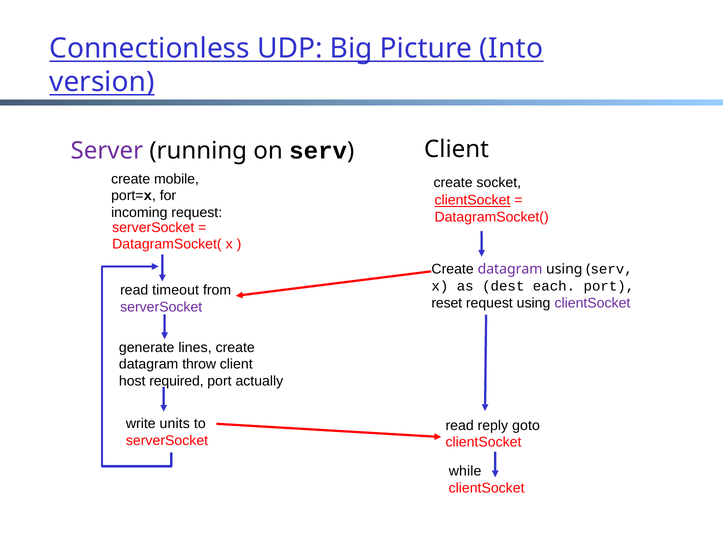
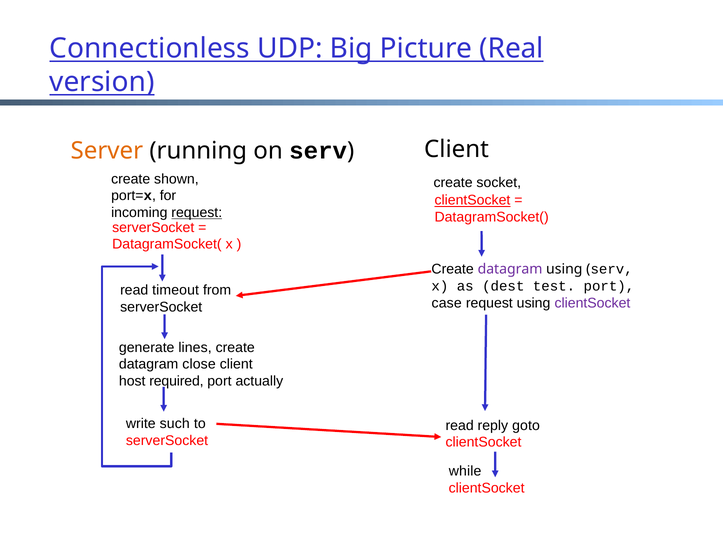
Into: Into -> Real
Server colour: purple -> orange
mobile: mobile -> shown
request at (197, 213) underline: none -> present
each: each -> test
reset: reset -> case
serverSocket at (161, 307) colour: purple -> black
throw: throw -> close
units: units -> such
